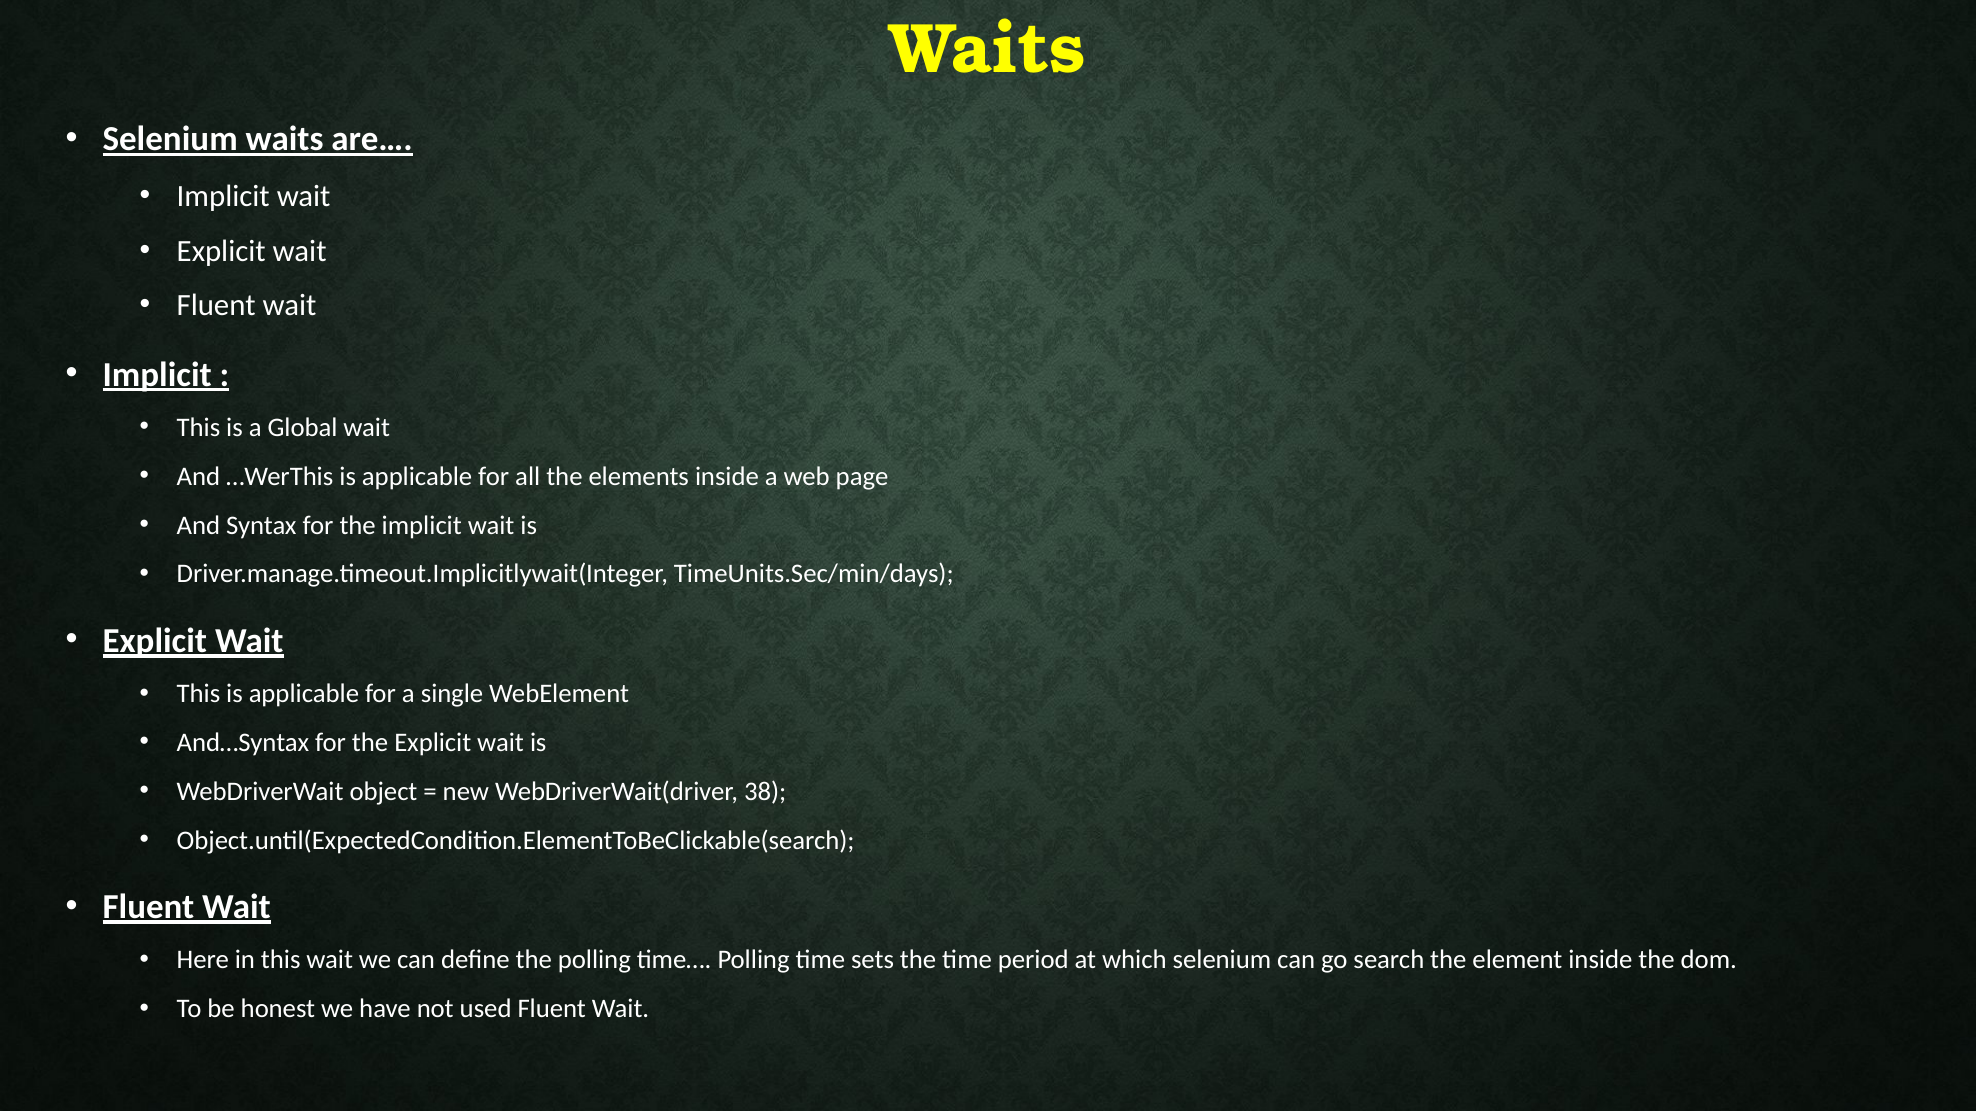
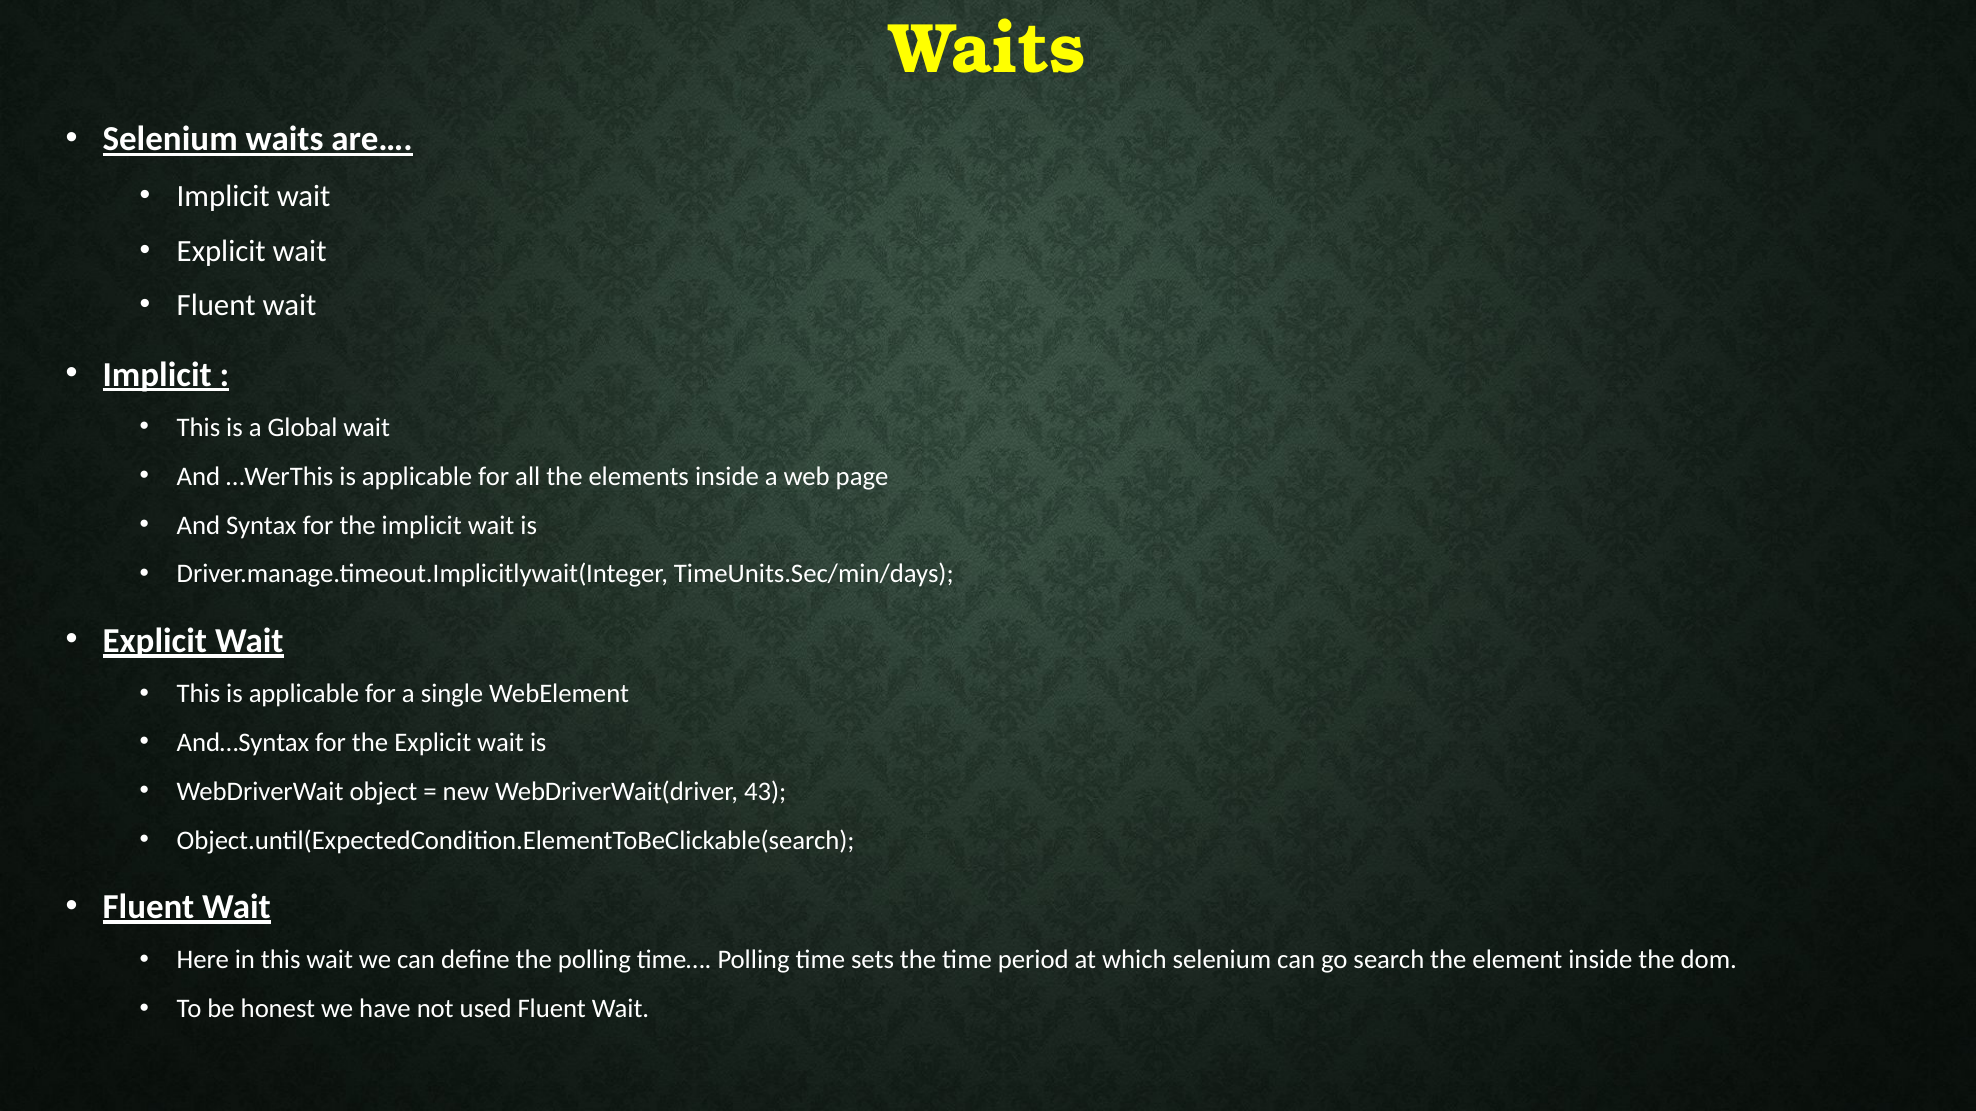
38: 38 -> 43
